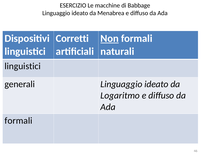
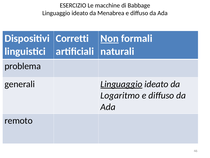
linguistici at (23, 66): linguistici -> problema
Linguaggio at (121, 84) underline: none -> present
formali at (19, 120): formali -> remoto
